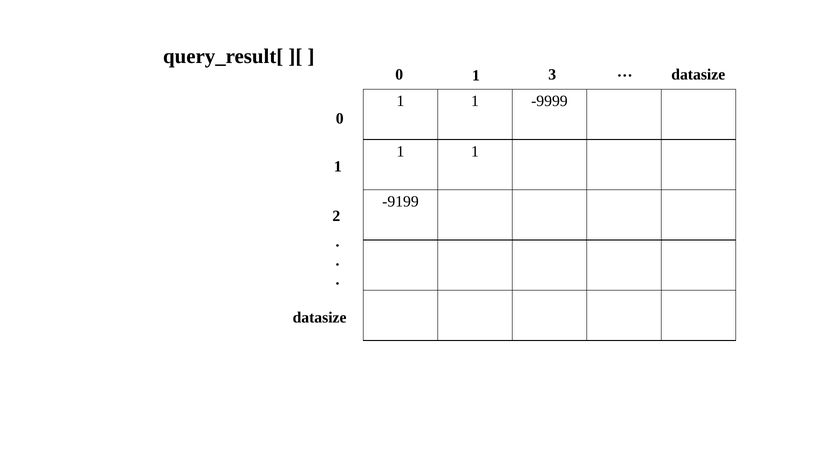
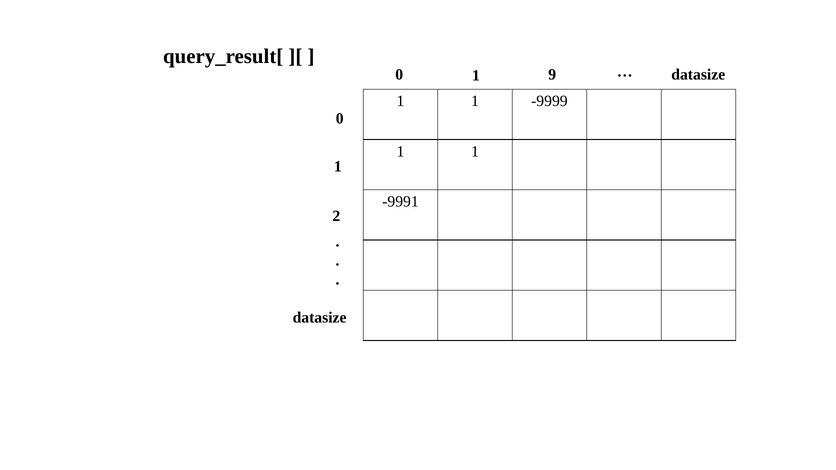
3: 3 -> 9
-9199: -9199 -> -9991
